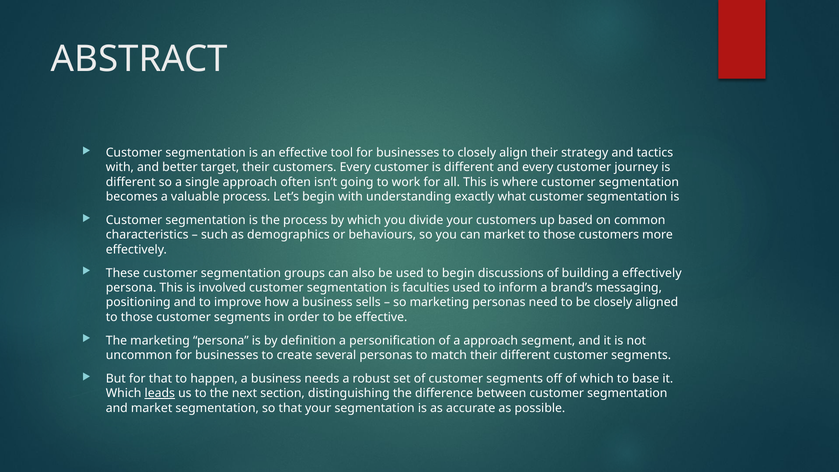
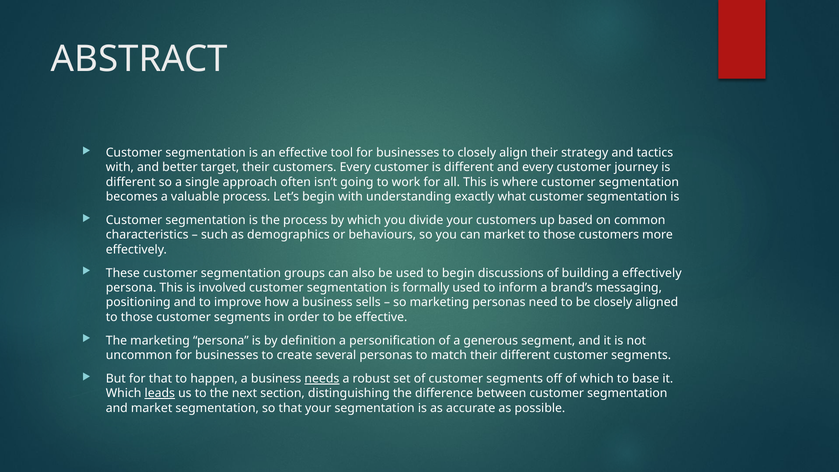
faculties: faculties -> formally
a approach: approach -> generous
needs underline: none -> present
